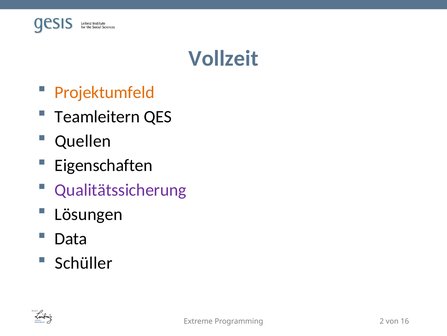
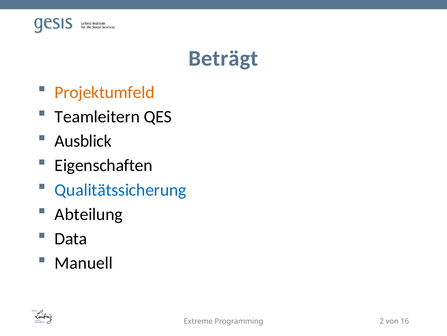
Vollzeit: Vollzeit -> Beträgt
Quellen: Quellen -> Ausblick
Qualitätssicherung colour: purple -> blue
Lösungen: Lösungen -> Abteilung
Schüller: Schüller -> Manuell
